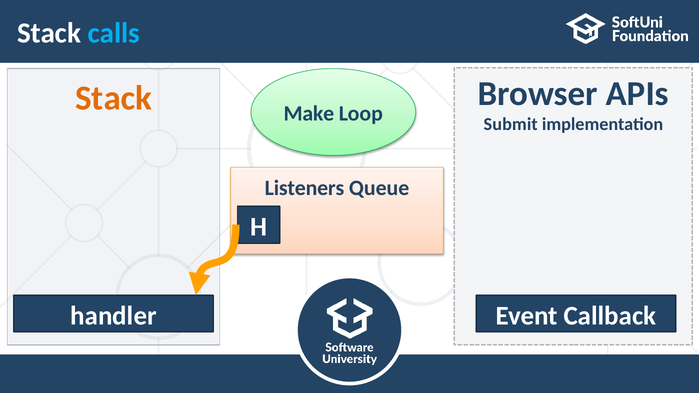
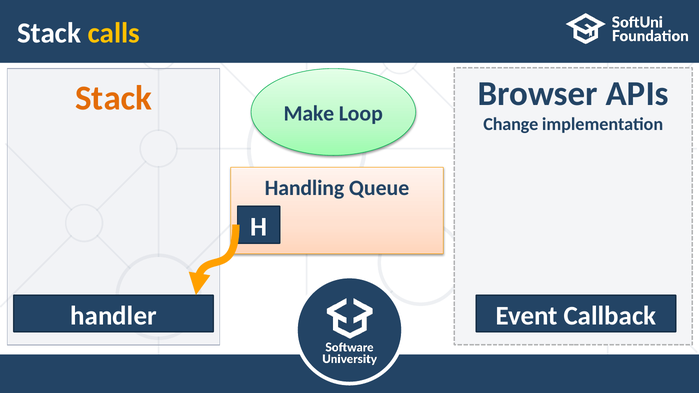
calls colour: light blue -> yellow
Submit: Submit -> Change
Listeners: Listeners -> Handling
